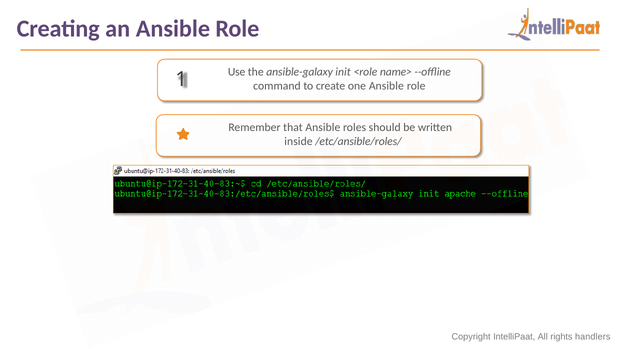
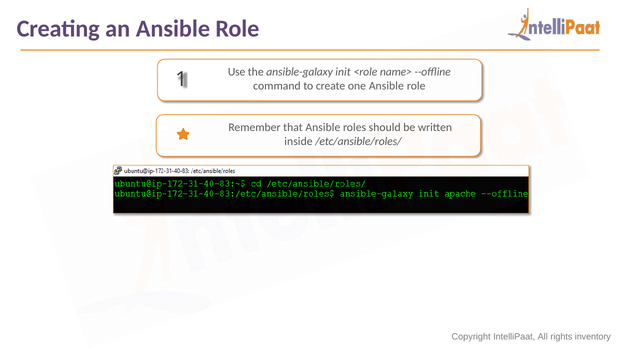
handlers: handlers -> inventory
